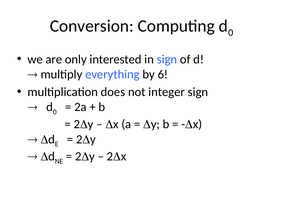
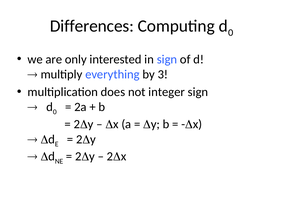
Conversion: Conversion -> Differences
6: 6 -> 3
